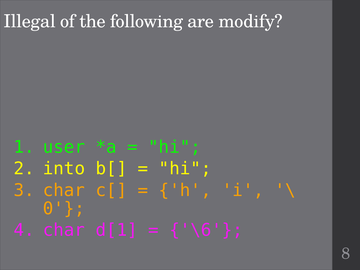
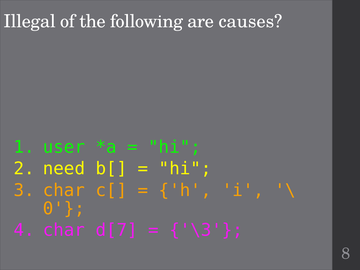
modify: modify -> causes
into: into -> need
d[1: d[1 -> d[7
\6: \6 -> \3
